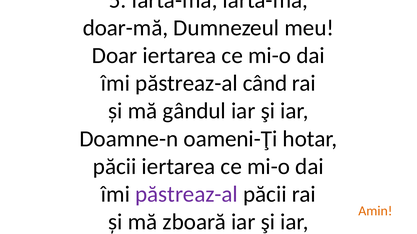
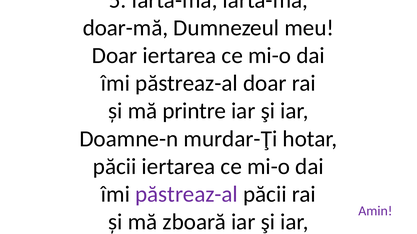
păstreaz-al când: când -> doar
gândul: gândul -> printre
oameni-Ţi: oameni-Ţi -> murdar-Ţi
Amin colour: orange -> purple
